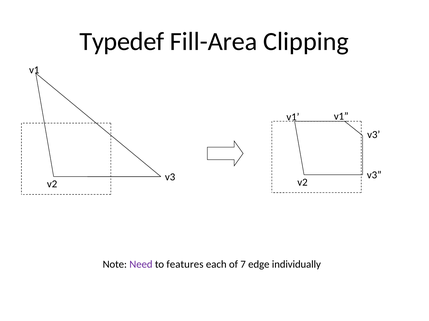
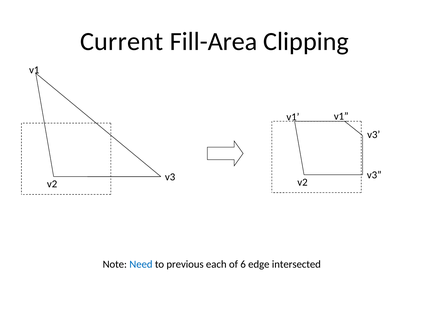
Typedef: Typedef -> Current
Need colour: purple -> blue
features: features -> previous
7: 7 -> 6
individually: individually -> intersected
